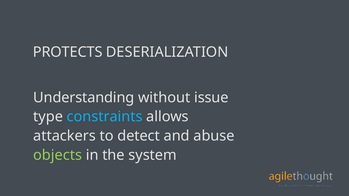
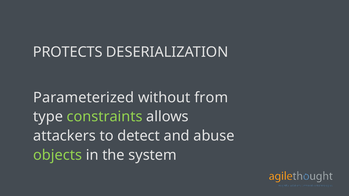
Understanding: Understanding -> Parameterized
issue: issue -> from
constraints colour: light blue -> light green
